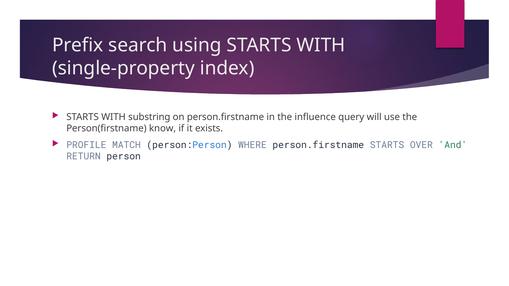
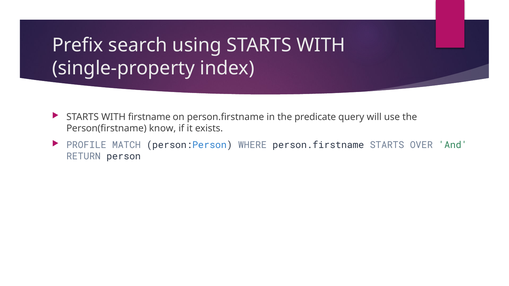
substring: substring -> firstname
influence: influence -> predicate
